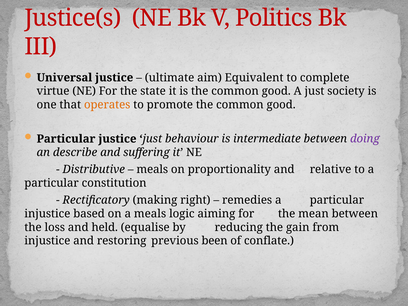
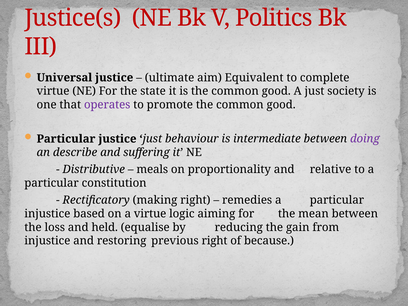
operates colour: orange -> purple
a meals: meals -> virtue
previous been: been -> right
conflate: conflate -> because
